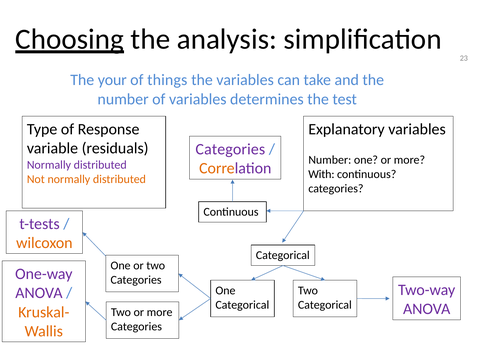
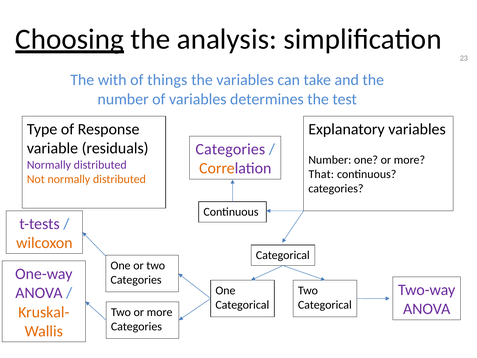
your: your -> with
With: With -> That
